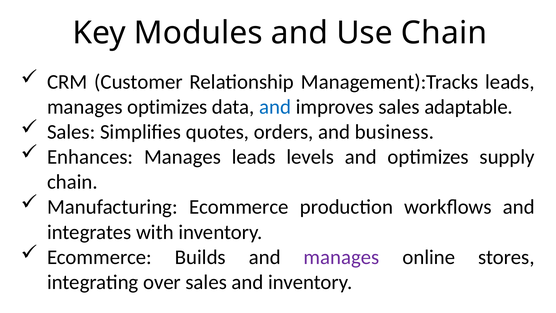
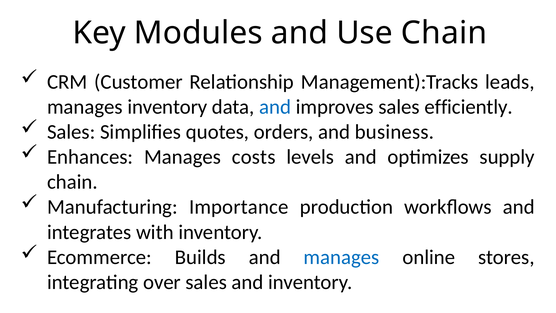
manages optimizes: optimizes -> inventory
adaptable: adaptable -> efficiently
Manages leads: leads -> costs
Manufacturing Ecommerce: Ecommerce -> Importance
manages at (342, 257) colour: purple -> blue
